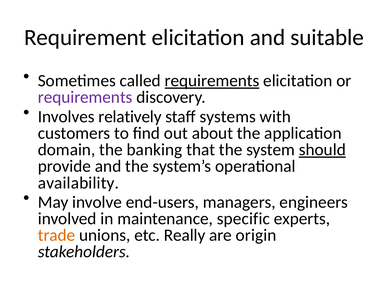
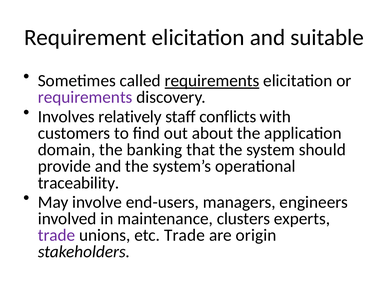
systems: systems -> conflicts
should underline: present -> none
availability: availability -> traceability
specific: specific -> clusters
trade at (57, 235) colour: orange -> purple
etc Really: Really -> Trade
